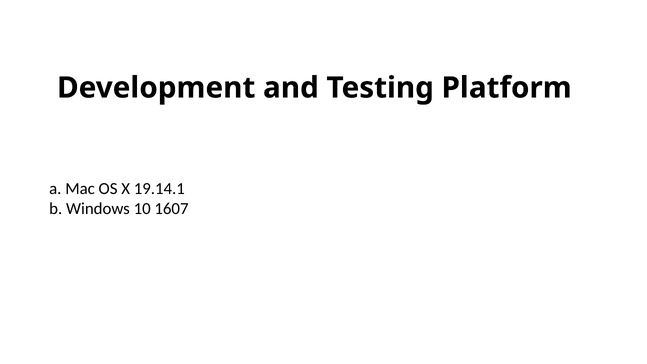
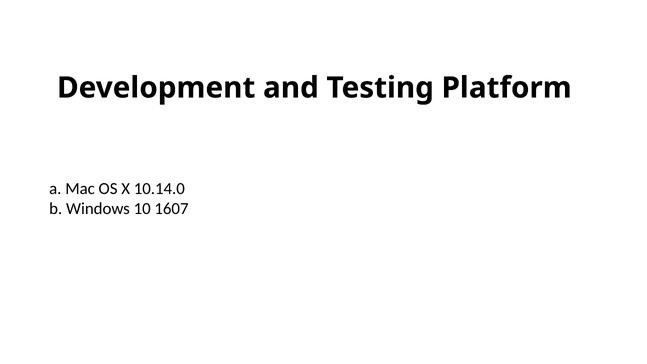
19.14.1: 19.14.1 -> 10.14.0
